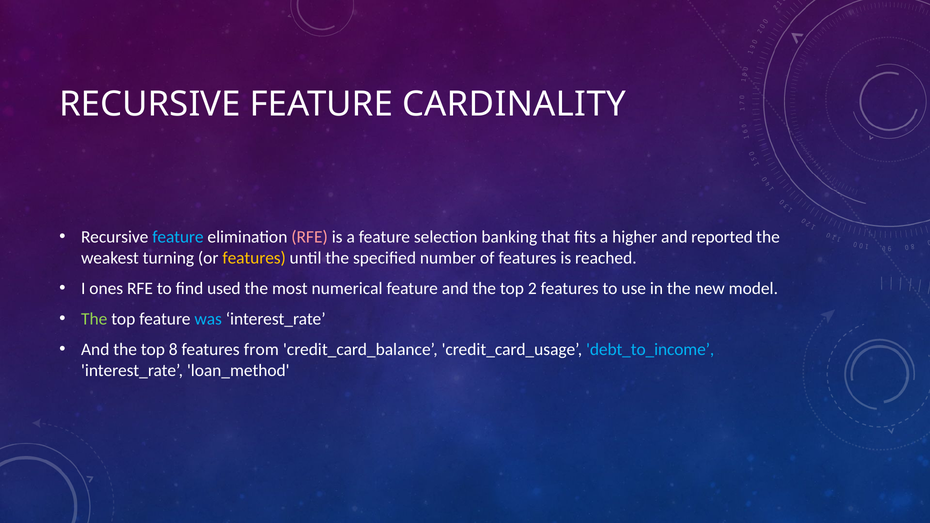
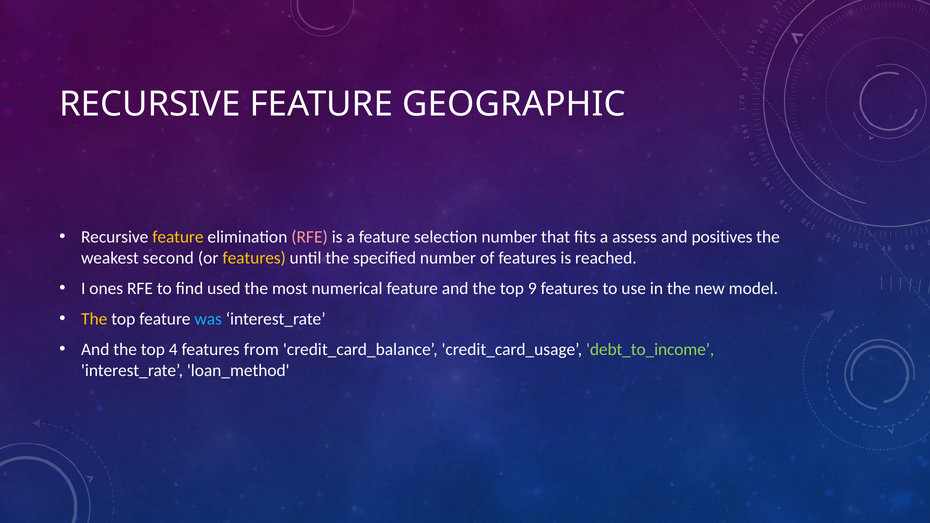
CARDINALITY: CARDINALITY -> GEOGRAPHIC
feature at (178, 237) colour: light blue -> yellow
selection banking: banking -> number
higher: higher -> assess
reported: reported -> positives
turning: turning -> second
2: 2 -> 9
The at (94, 319) colour: light green -> yellow
8: 8 -> 4
debt_to_income colour: light blue -> light green
